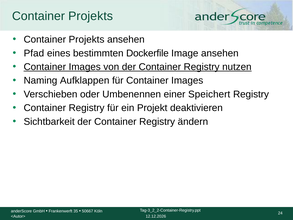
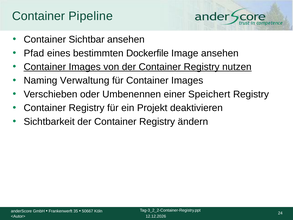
Projekts at (91, 16): Projekts -> Pipeline
Projekts at (87, 39): Projekts -> Sichtbar
Aufklappen: Aufklappen -> Verwaltung
